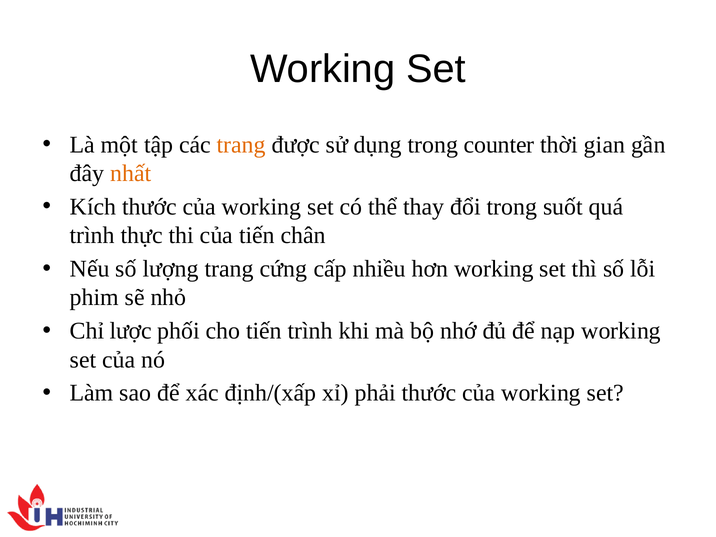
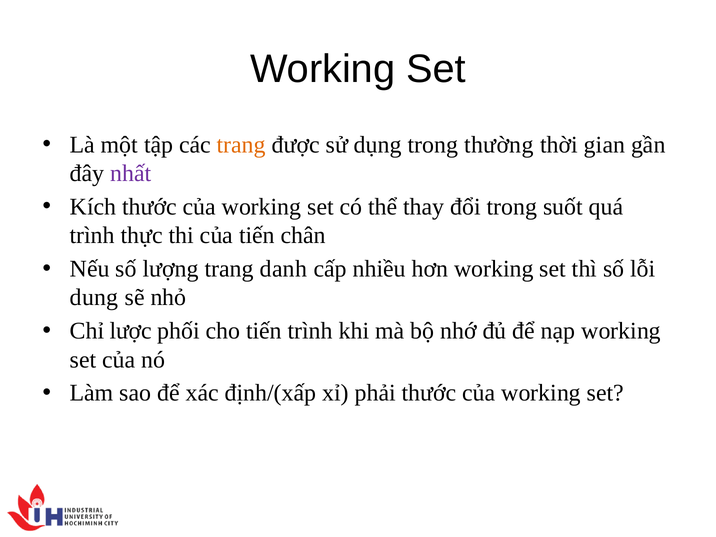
counter: counter -> thường
nhất colour: orange -> purple
cứng: cứng -> danh
phim: phim -> dung
